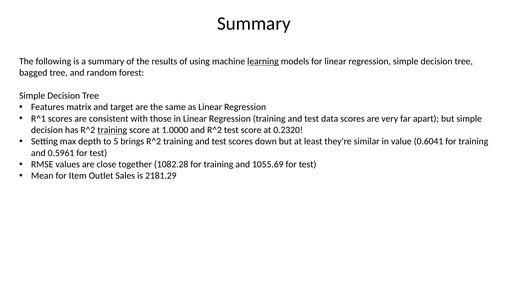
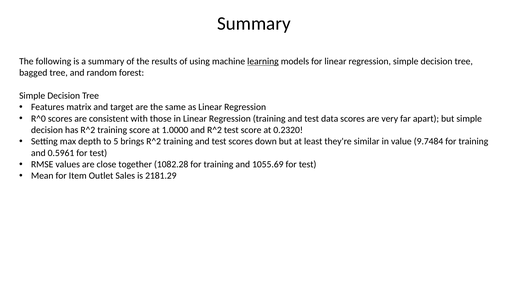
R^1: R^1 -> R^0
training at (112, 130) underline: present -> none
0.6041: 0.6041 -> 9.7484
